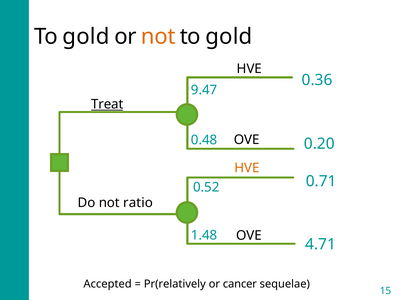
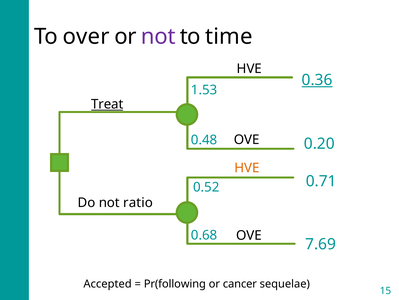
gold at (86, 36): gold -> over
not at (158, 36) colour: orange -> purple
gold at (229, 36): gold -> time
0.36 underline: none -> present
9.47: 9.47 -> 1.53
1.48: 1.48 -> 0.68
4.71: 4.71 -> 7.69
Pr(relatively: Pr(relatively -> Pr(following
